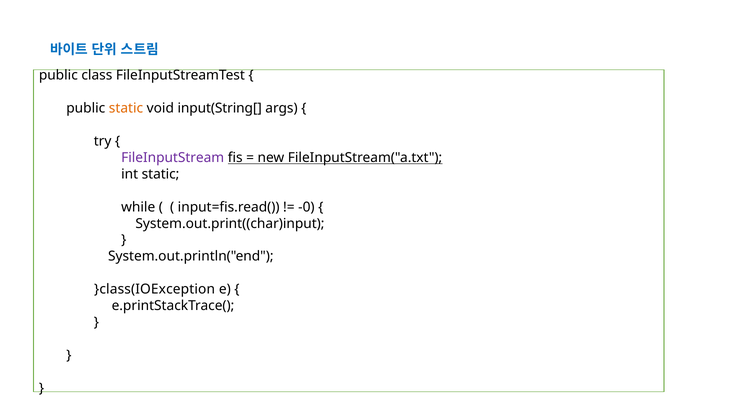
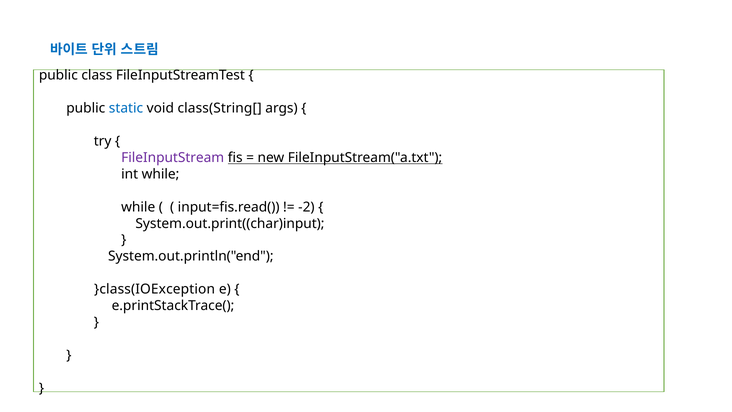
static at (126, 108) colour: orange -> blue
input(String[: input(String[ -> class(String[
int static: static -> while
-0: -0 -> -2
